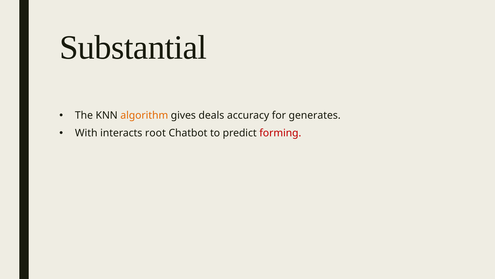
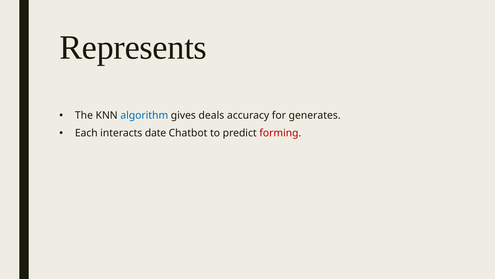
Substantial: Substantial -> Represents
algorithm colour: orange -> blue
With: With -> Each
root: root -> date
